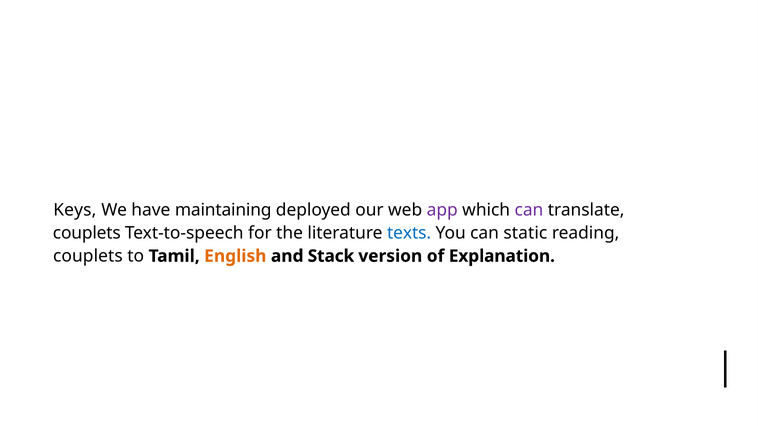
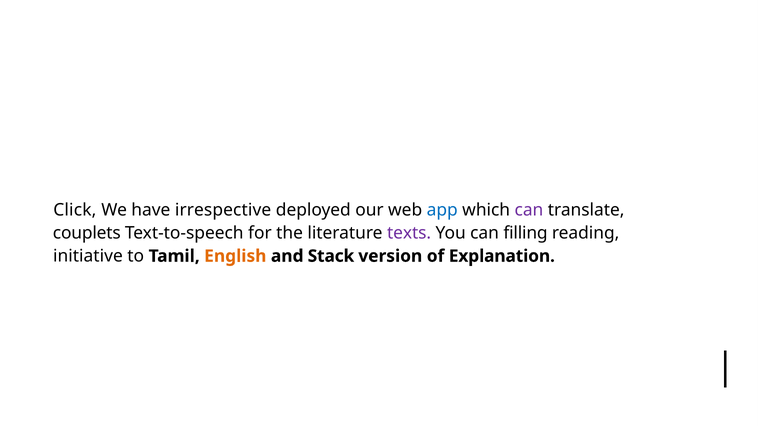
Keys: Keys -> Click
maintaining: maintaining -> irrespective
app colour: purple -> blue
texts colour: blue -> purple
static: static -> filling
couplets at (88, 256): couplets -> initiative
